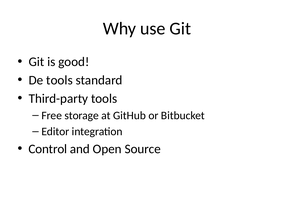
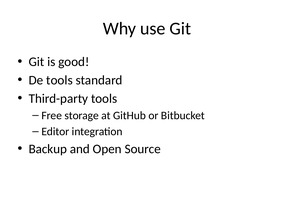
Control: Control -> Backup
